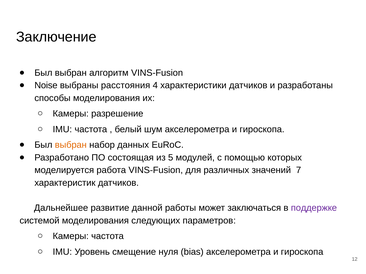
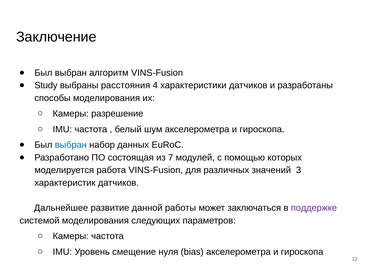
Noise: Noise -> Study
выбран at (71, 145) colour: orange -> blue
5: 5 -> 7
7: 7 -> 3
